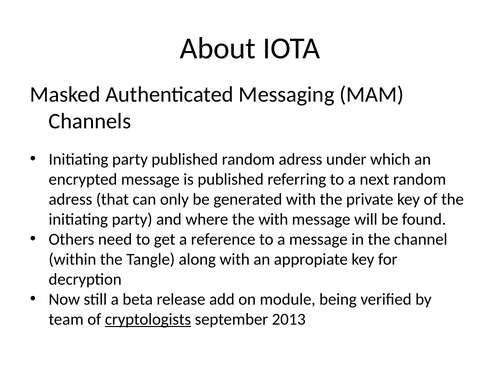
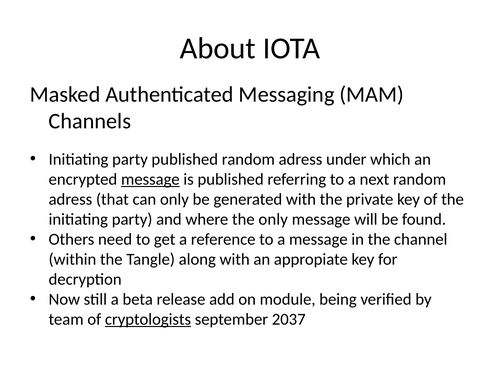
message at (150, 179) underline: none -> present
the with: with -> only
2013: 2013 -> 2037
